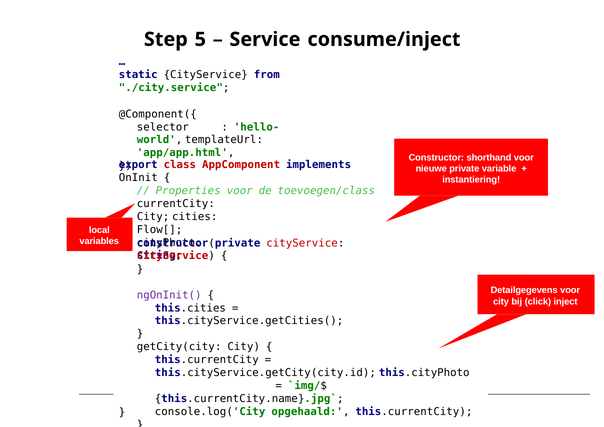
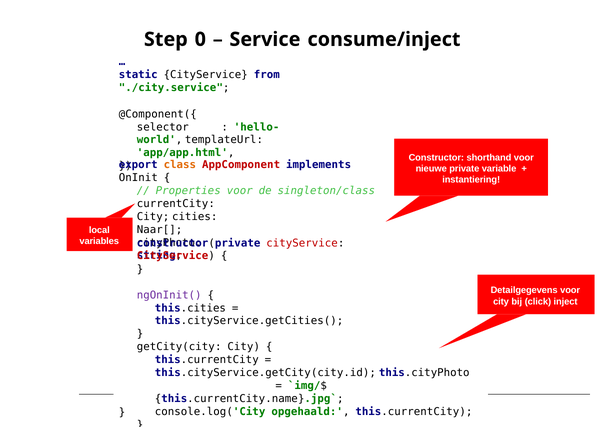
5: 5 -> 0
class colour: red -> orange
toevoegen/class: toevoegen/class -> singleton/class
Flow[: Flow[ -> Naar[
